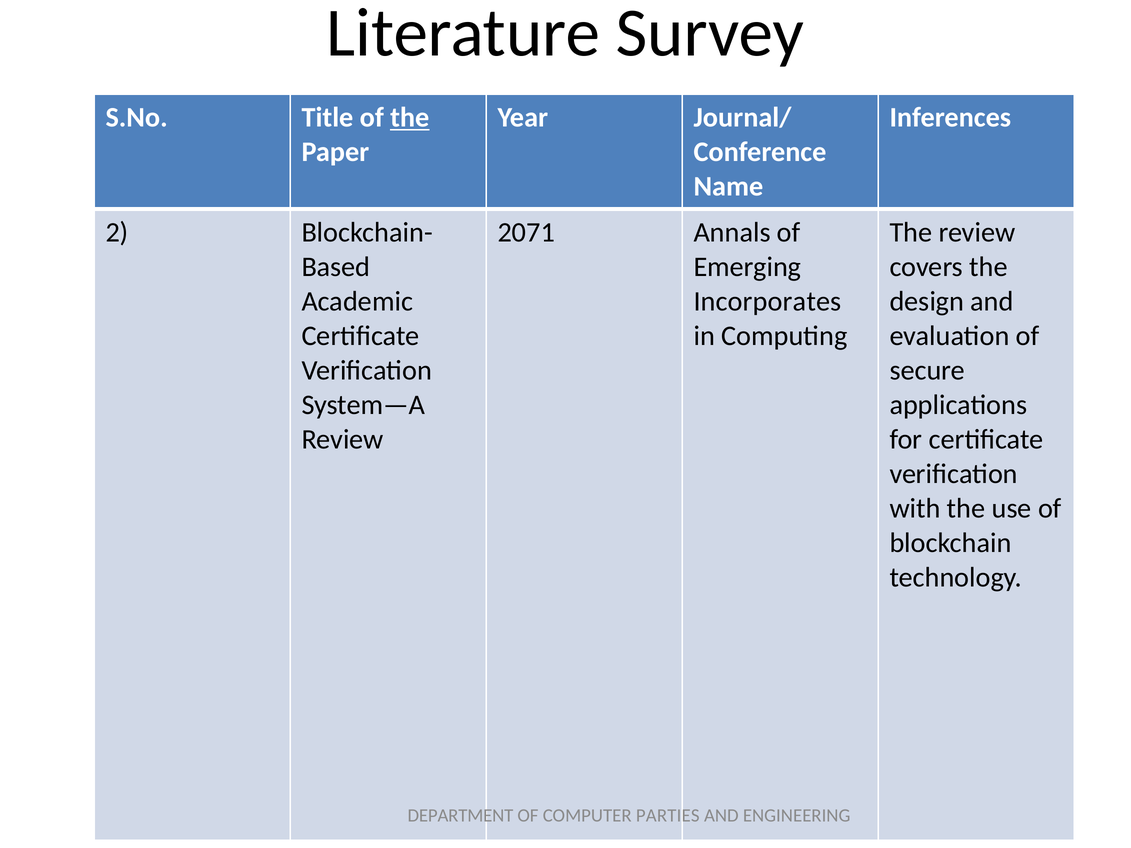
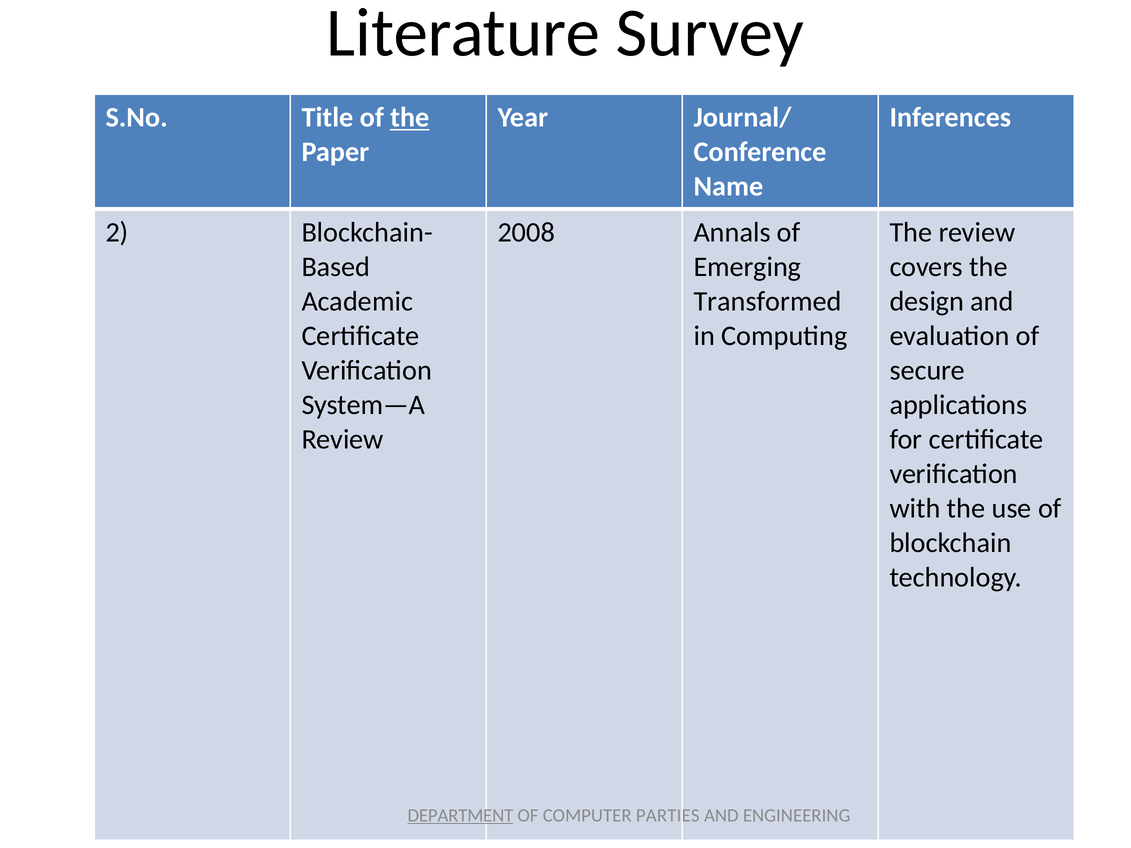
2071: 2071 -> 2008
Incorporates: Incorporates -> Transformed
DEPARTMENT underline: none -> present
